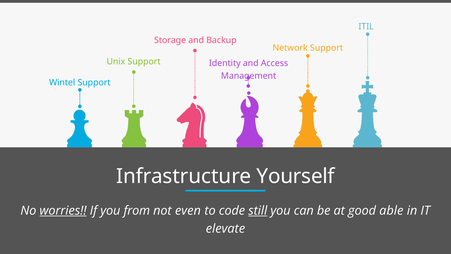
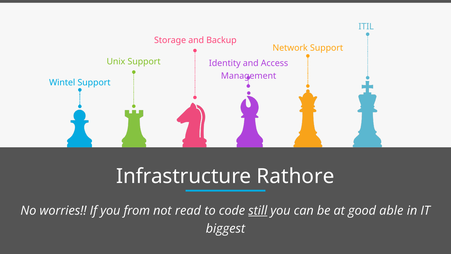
Yourself: Yourself -> Rathore
worries underline: present -> none
even: even -> read
elevate: elevate -> biggest
